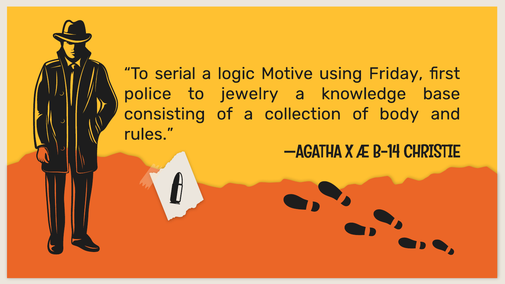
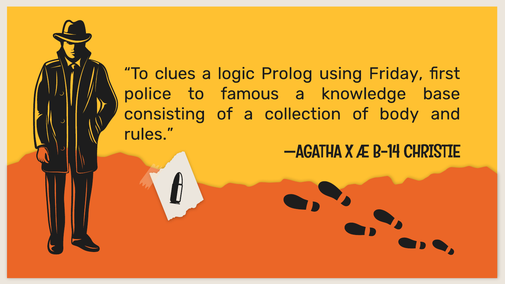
serial: serial -> clues
Motive: Motive -> Prolog
jewelry: jewelry -> famous
